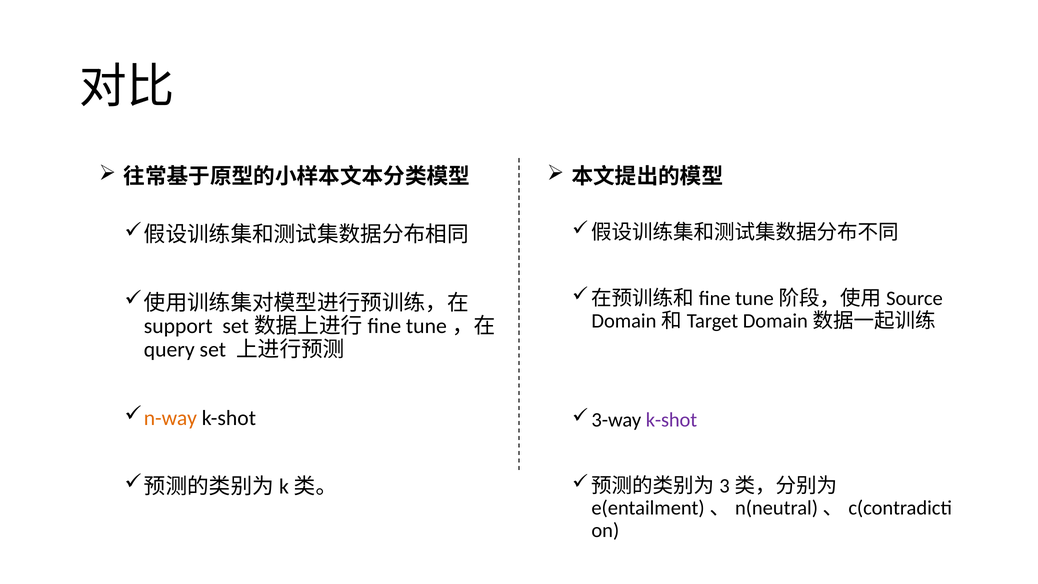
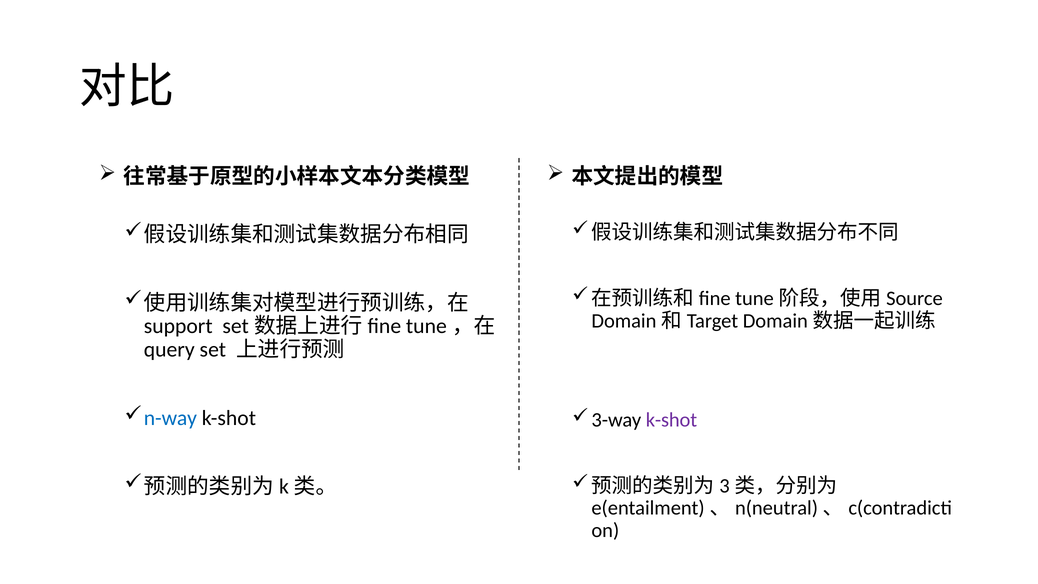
n-way colour: orange -> blue
